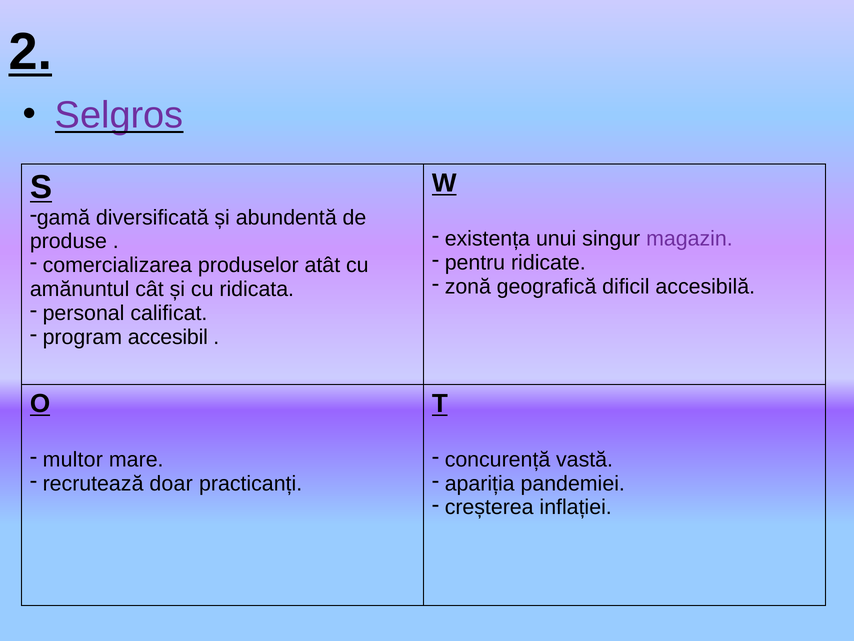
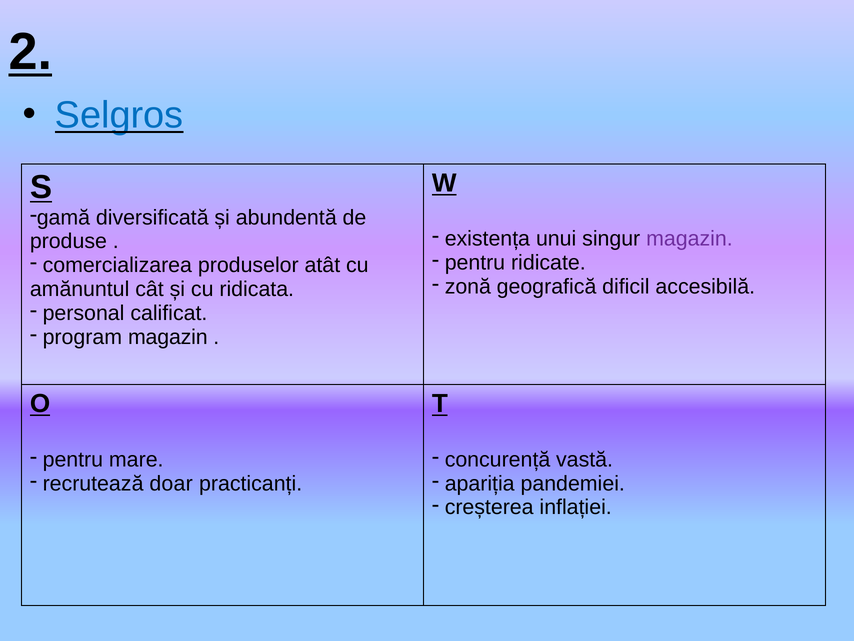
Selgros colour: purple -> blue
program accesibil: accesibil -> magazin
multor at (73, 459): multor -> pentru
